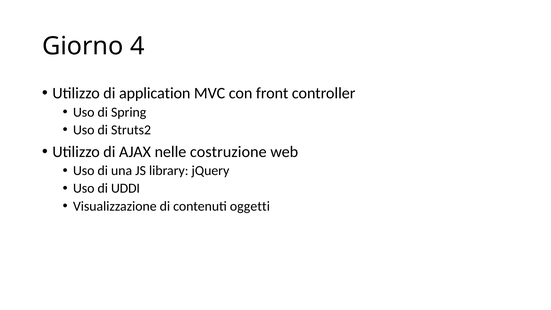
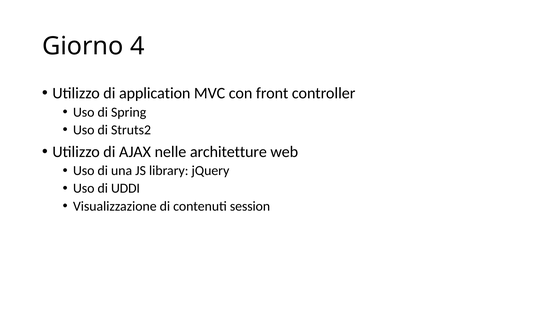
costruzione: costruzione -> architetture
oggetti: oggetti -> session
